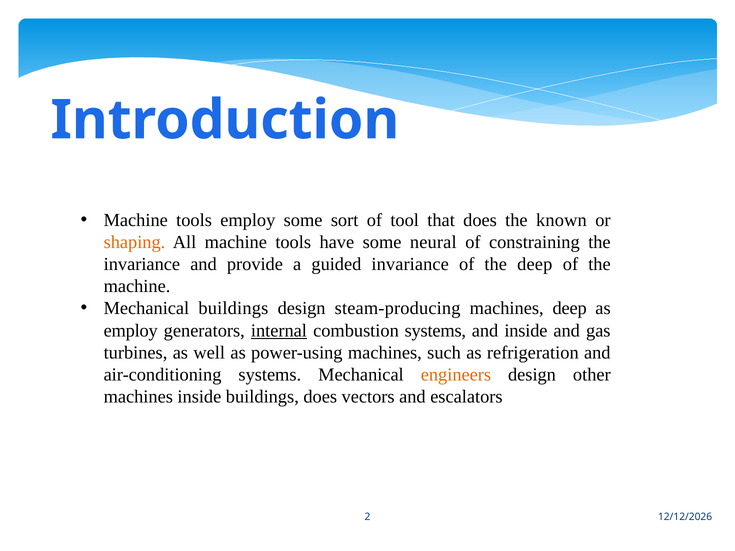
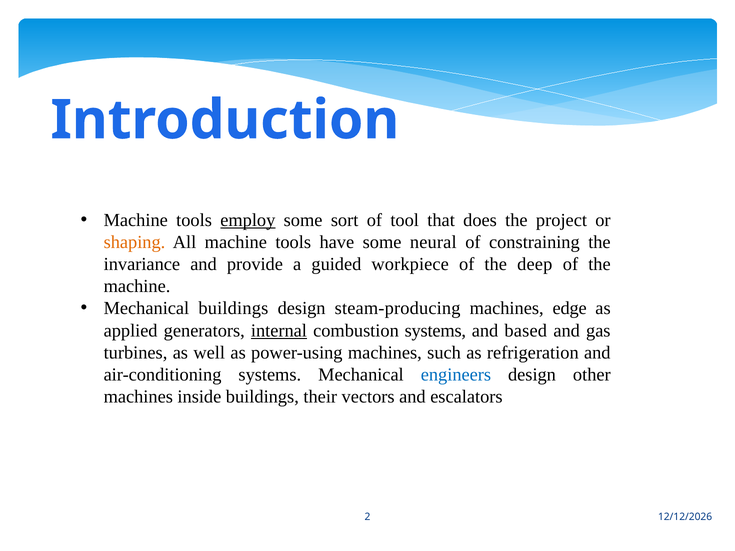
employ at (248, 220) underline: none -> present
known: known -> project
guided invariance: invariance -> workpiece
machines deep: deep -> edge
employ at (131, 331): employ -> applied
and inside: inside -> based
engineers colour: orange -> blue
buildings does: does -> their
